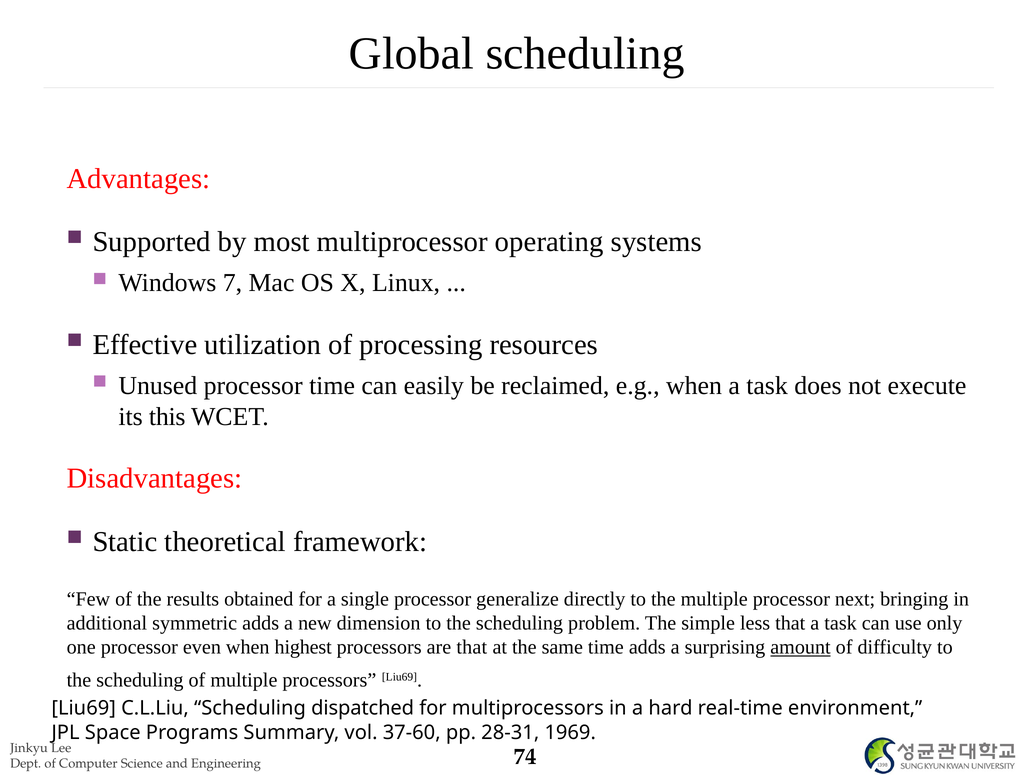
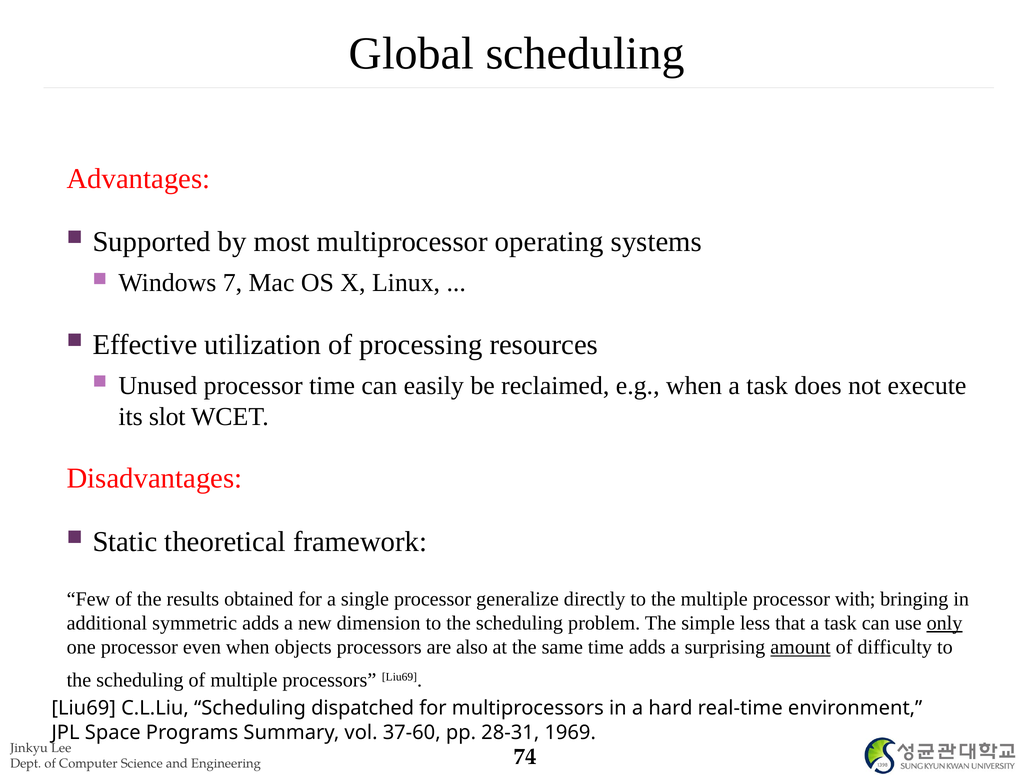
this: this -> slot
next: next -> with
only underline: none -> present
highest: highest -> objects
are that: that -> also
